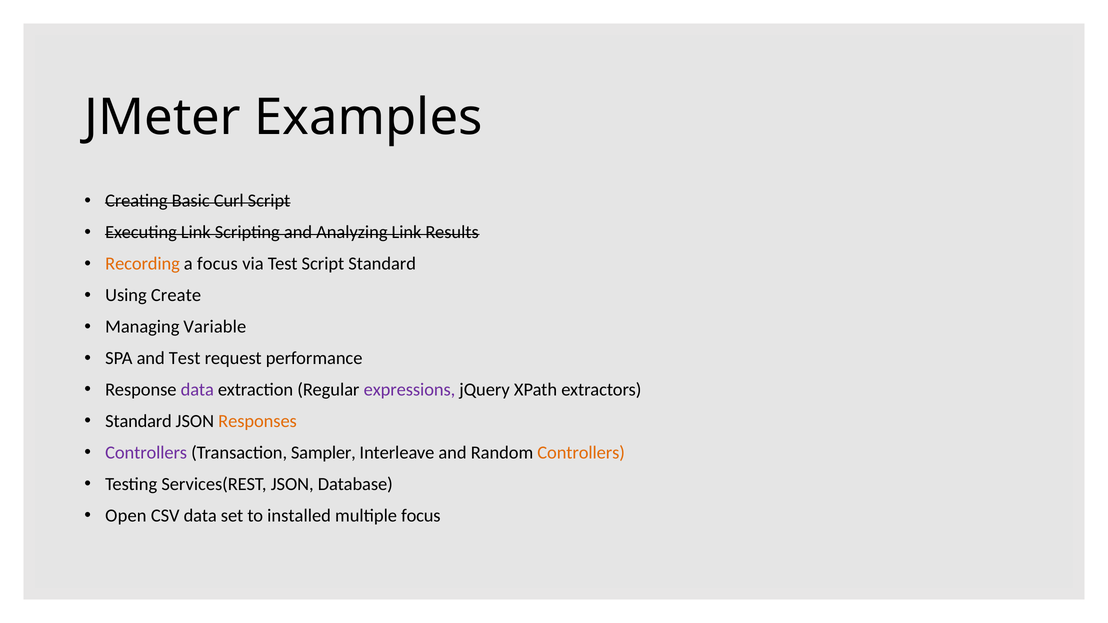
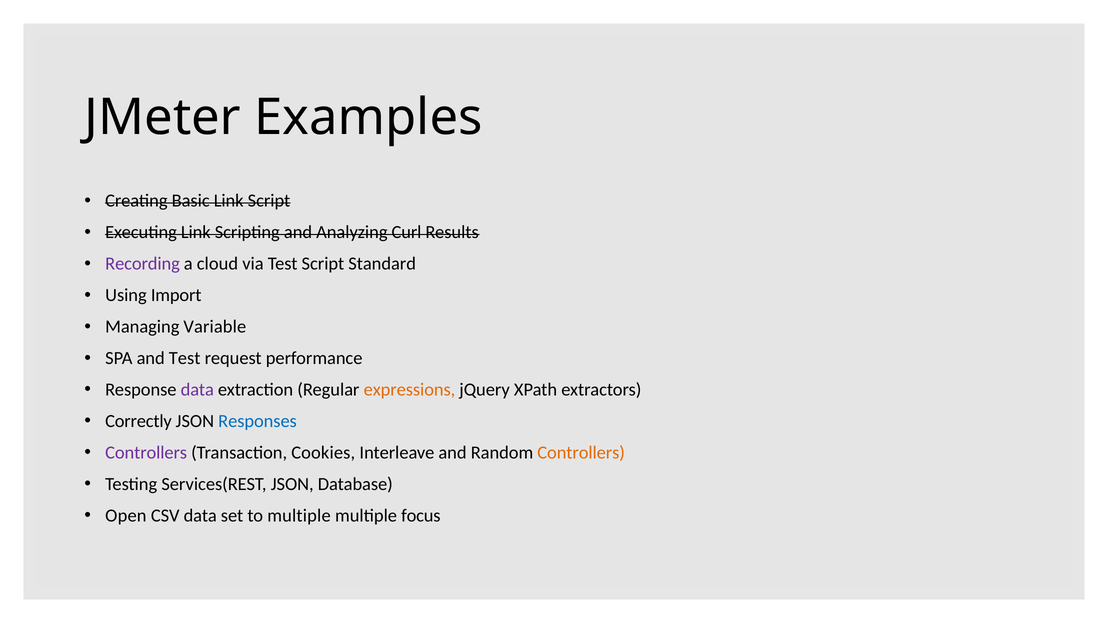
Basic Curl: Curl -> Link
Analyzing Link: Link -> Curl
Recording colour: orange -> purple
a focus: focus -> cloud
Create: Create -> Import
expressions colour: purple -> orange
Standard at (138, 421): Standard -> Correctly
Responses colour: orange -> blue
Sampler: Sampler -> Cookies
to installed: installed -> multiple
